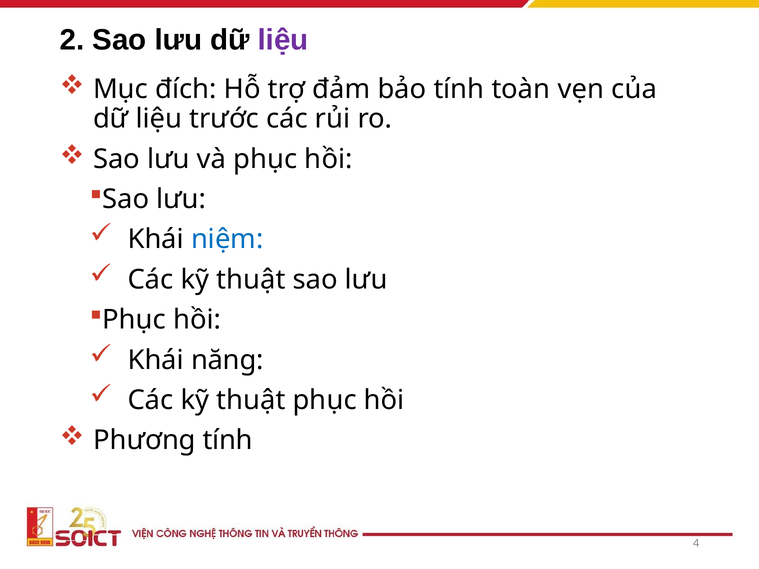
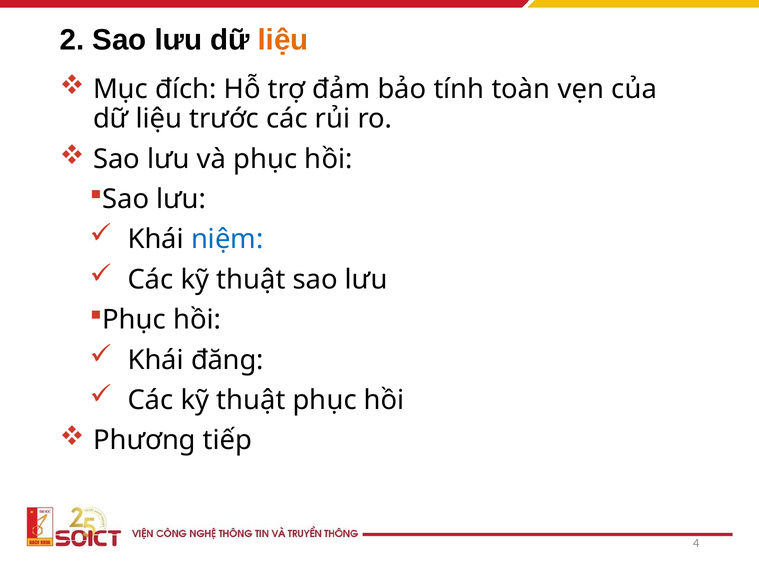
liệu colour: purple -> orange
năng: năng -> đăng
Phương tính: tính -> tiếp
